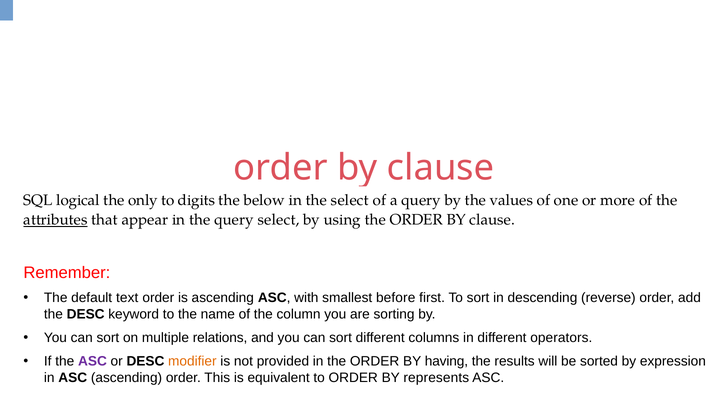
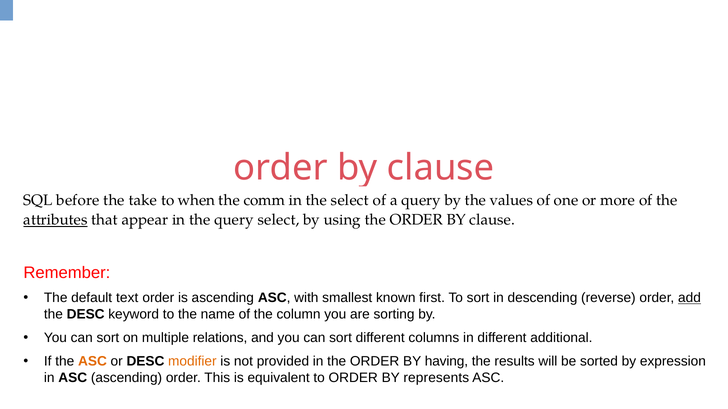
logical: logical -> before
only: only -> take
digits: digits -> when
below: below -> comm
before: before -> known
add underline: none -> present
operators: operators -> additional
ASC at (92, 362) colour: purple -> orange
